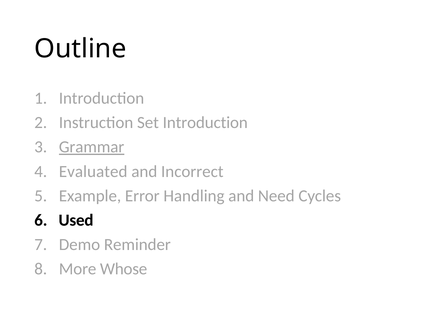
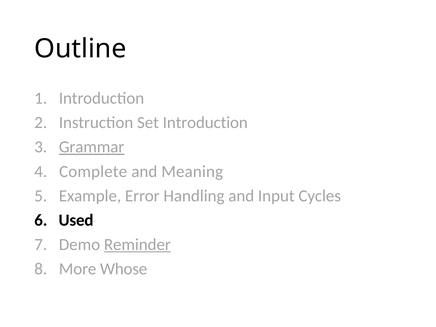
Evaluated: Evaluated -> Complete
Incorrect: Incorrect -> Meaning
Need: Need -> Input
Reminder underline: none -> present
